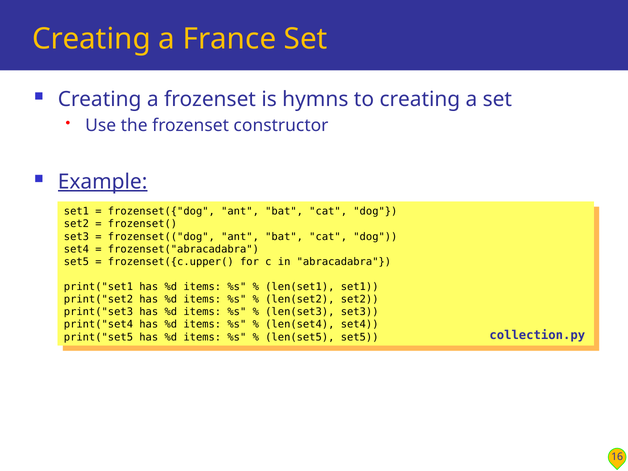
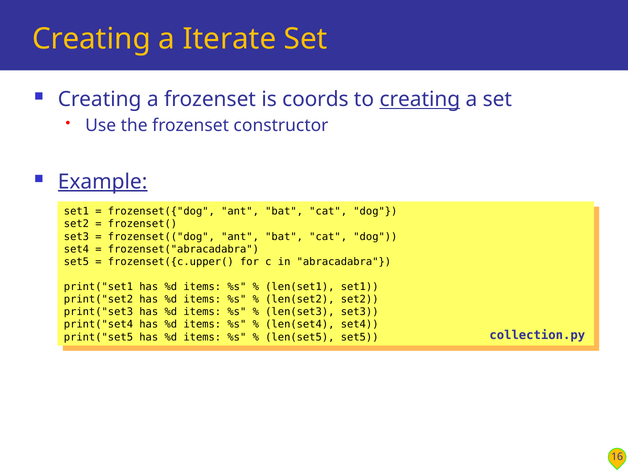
France: France -> Iterate
hymns: hymns -> coords
creating at (420, 99) underline: none -> present
